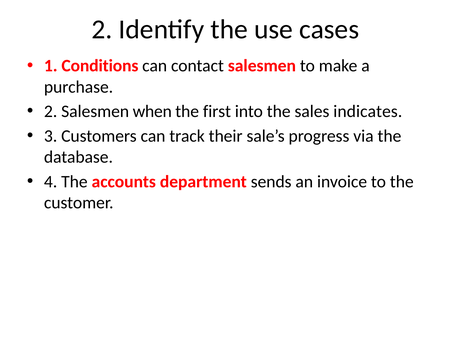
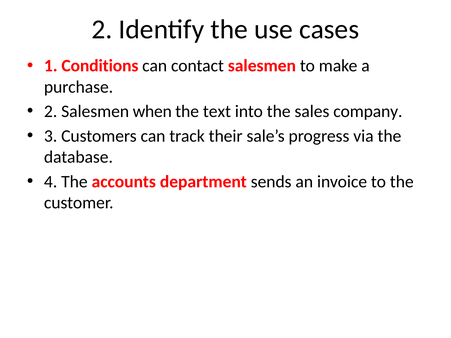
first: first -> text
indicates: indicates -> company
